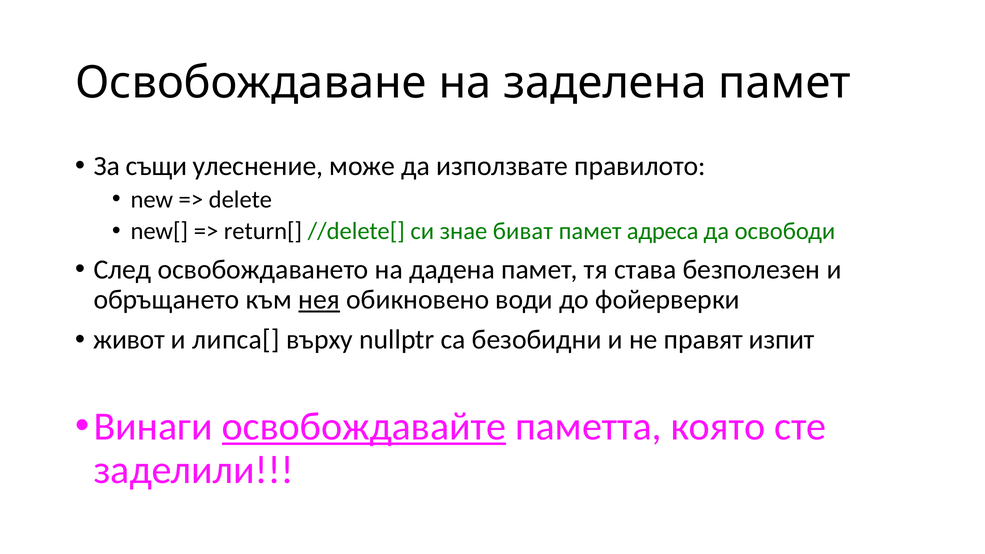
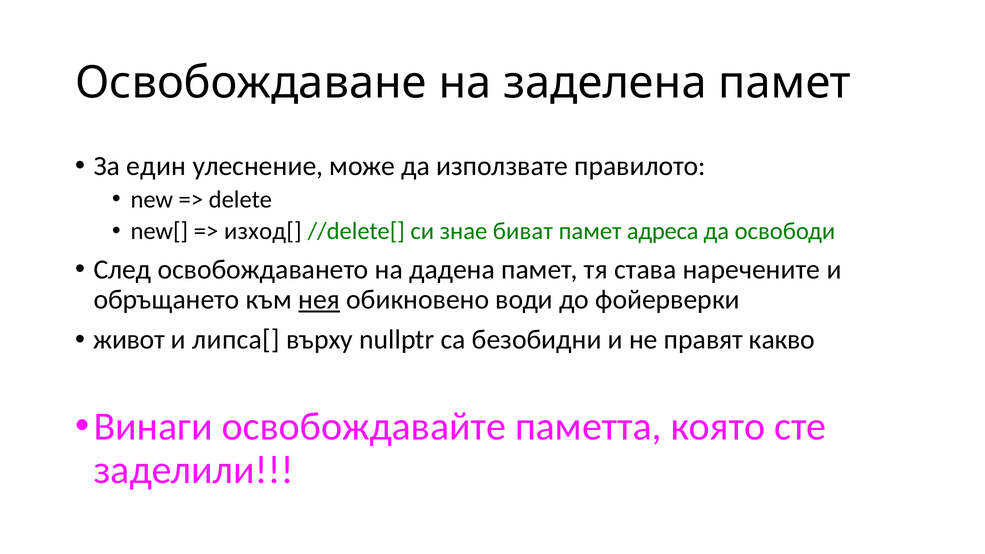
същи: същи -> един
return[: return[ -> изход[
безполезен: безполезен -> наречените
изпит: изпит -> какво
освобождавайте underline: present -> none
